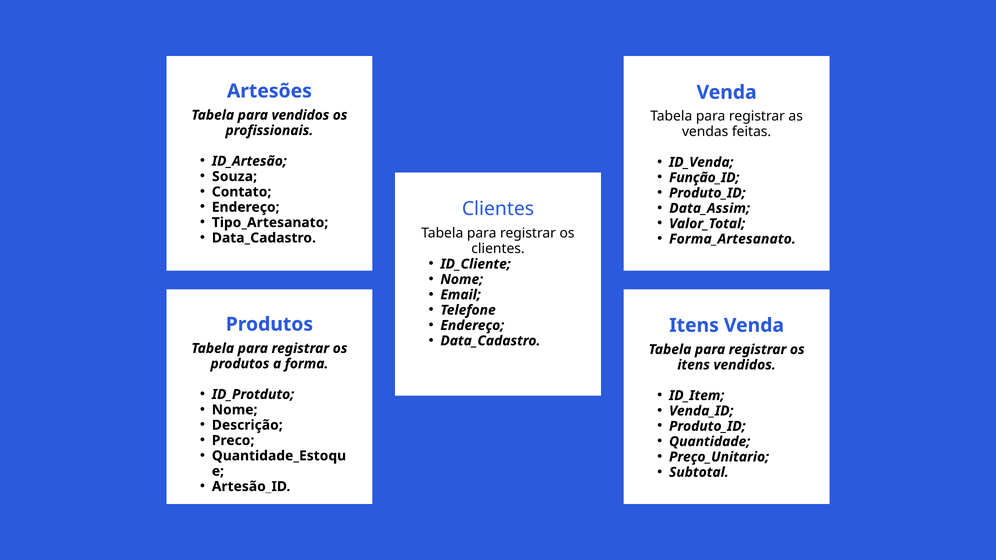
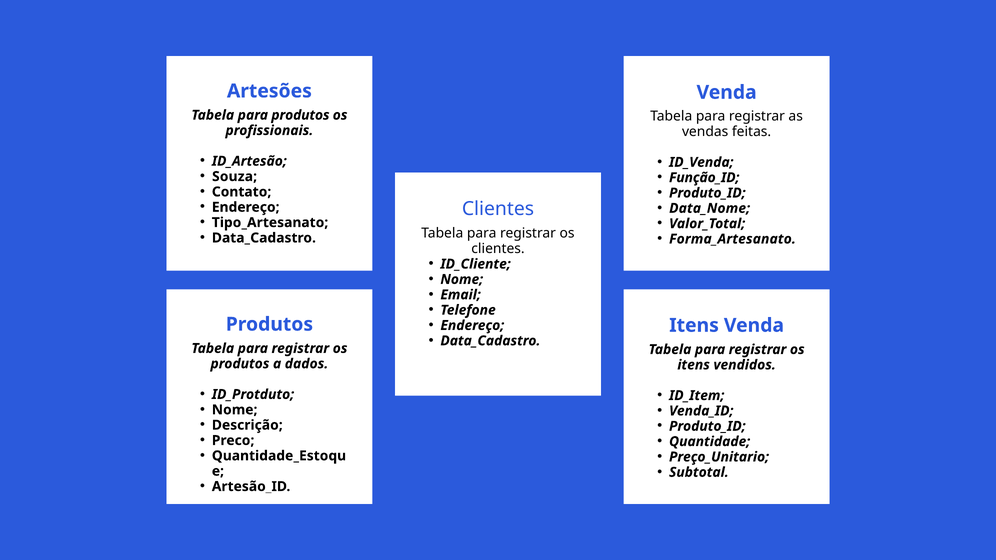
para vendidos: vendidos -> produtos
Data_Assim: Data_Assim -> Data_Nome
forma: forma -> dados
